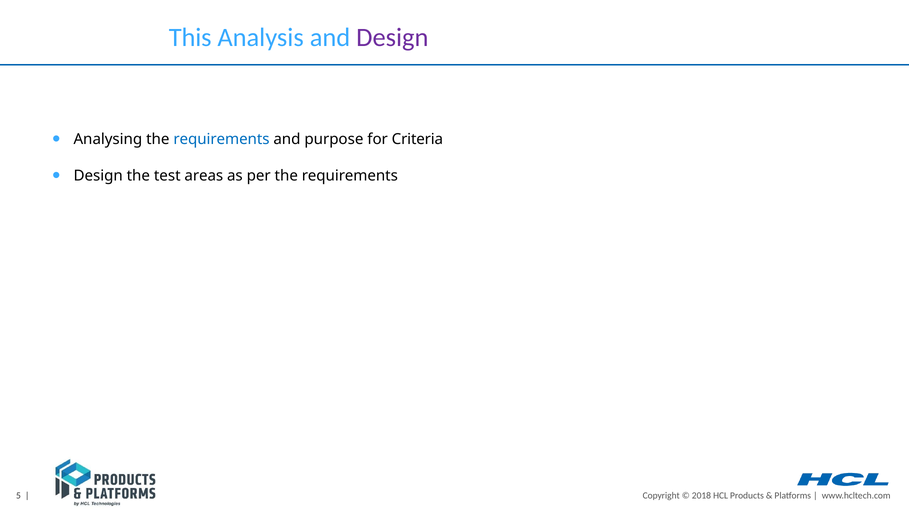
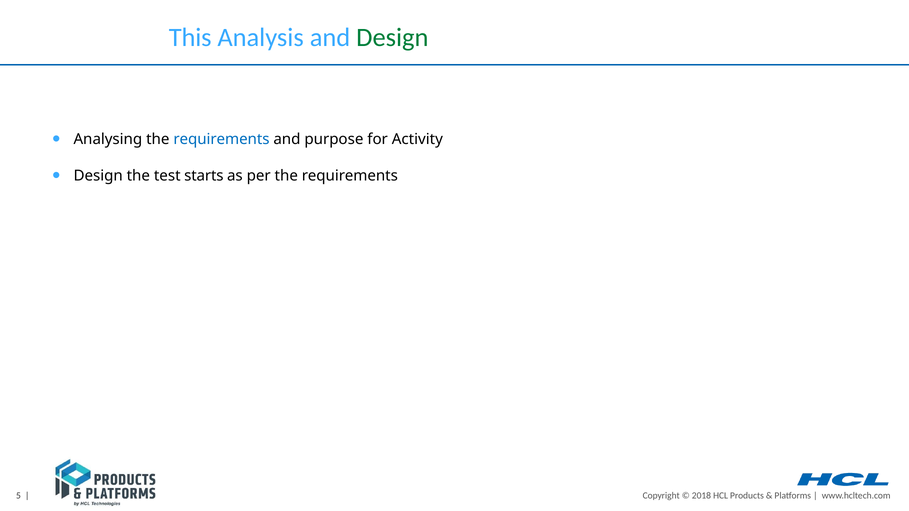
Design at (392, 37) colour: purple -> green
Criteria: Criteria -> Activity
areas: areas -> starts
